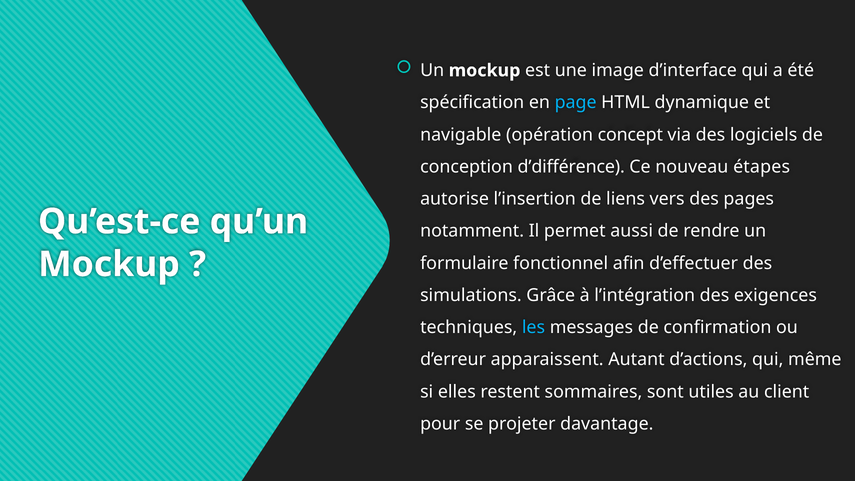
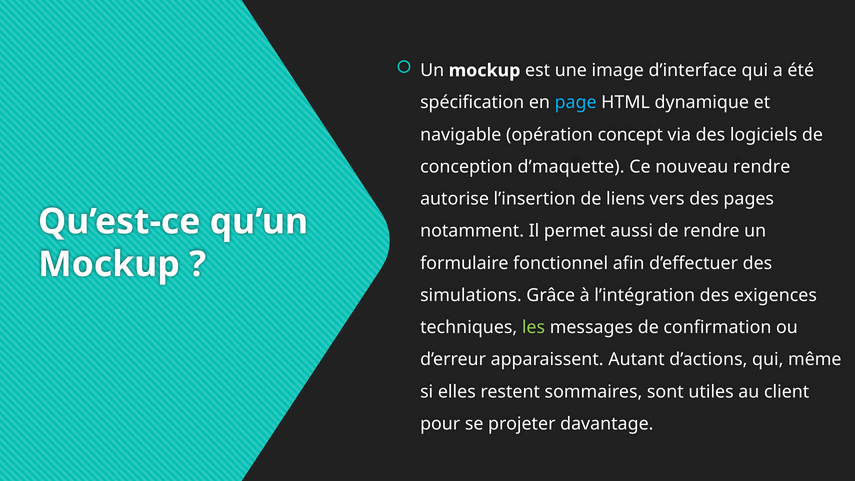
d’différence: d’différence -> d’maquette
nouveau étapes: étapes -> rendre
les colour: light blue -> light green
